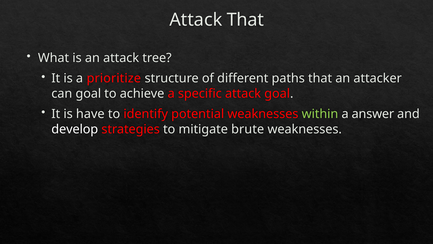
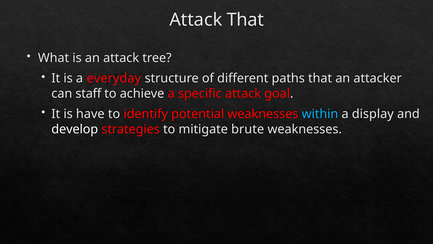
prioritize: prioritize -> everyday
can goal: goal -> staff
within colour: light green -> light blue
answer: answer -> display
